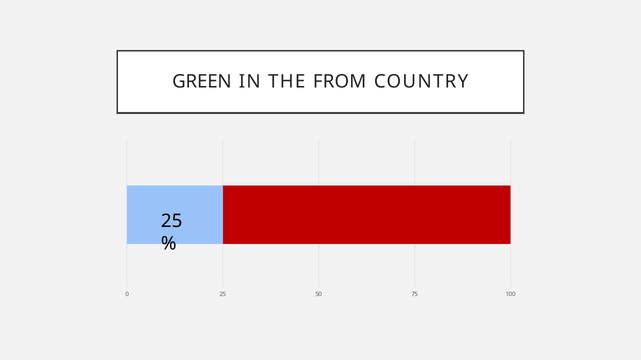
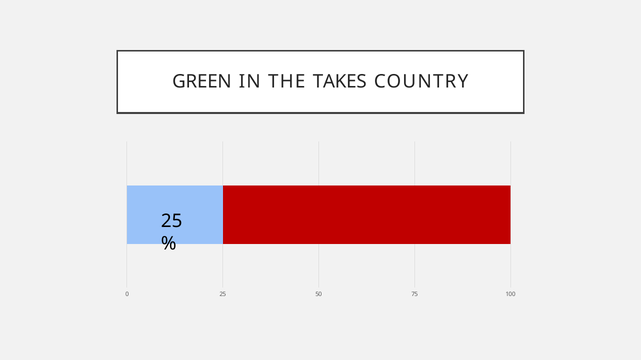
FROM: FROM -> TAKES
